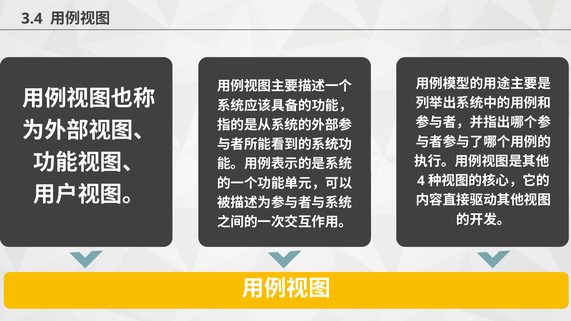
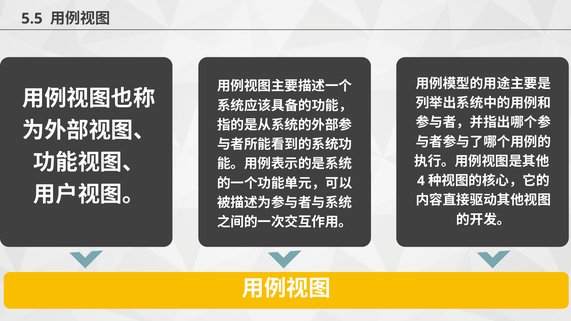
3.4: 3.4 -> 5.5
